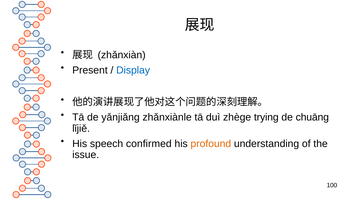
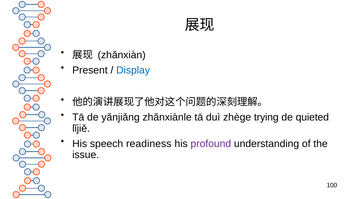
chuāng: chuāng -> quieted
confirmed: confirmed -> readiness
profound colour: orange -> purple
